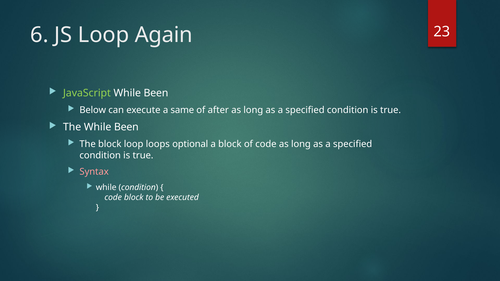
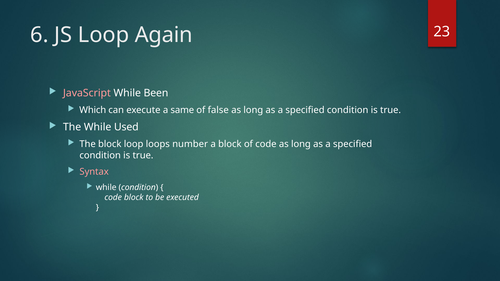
JavaScript colour: light green -> pink
Below: Below -> Which
after: after -> false
The While Been: Been -> Used
optional: optional -> number
